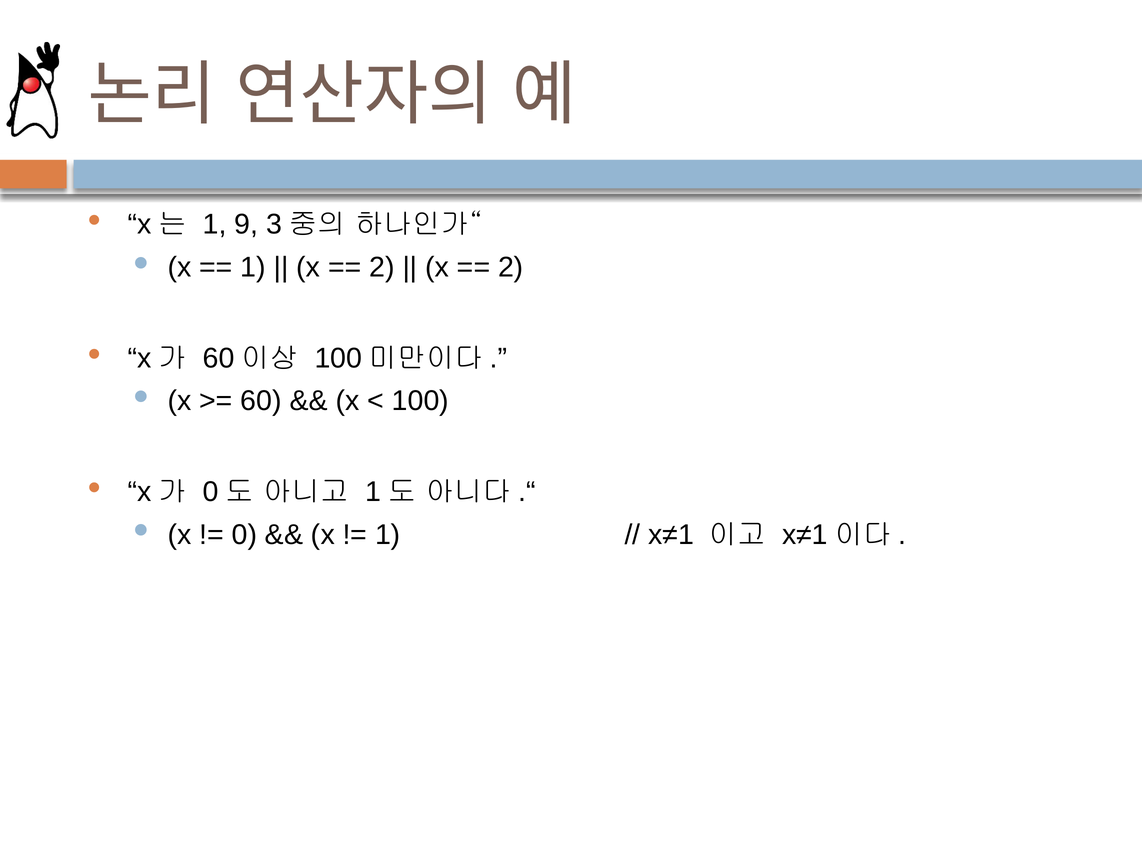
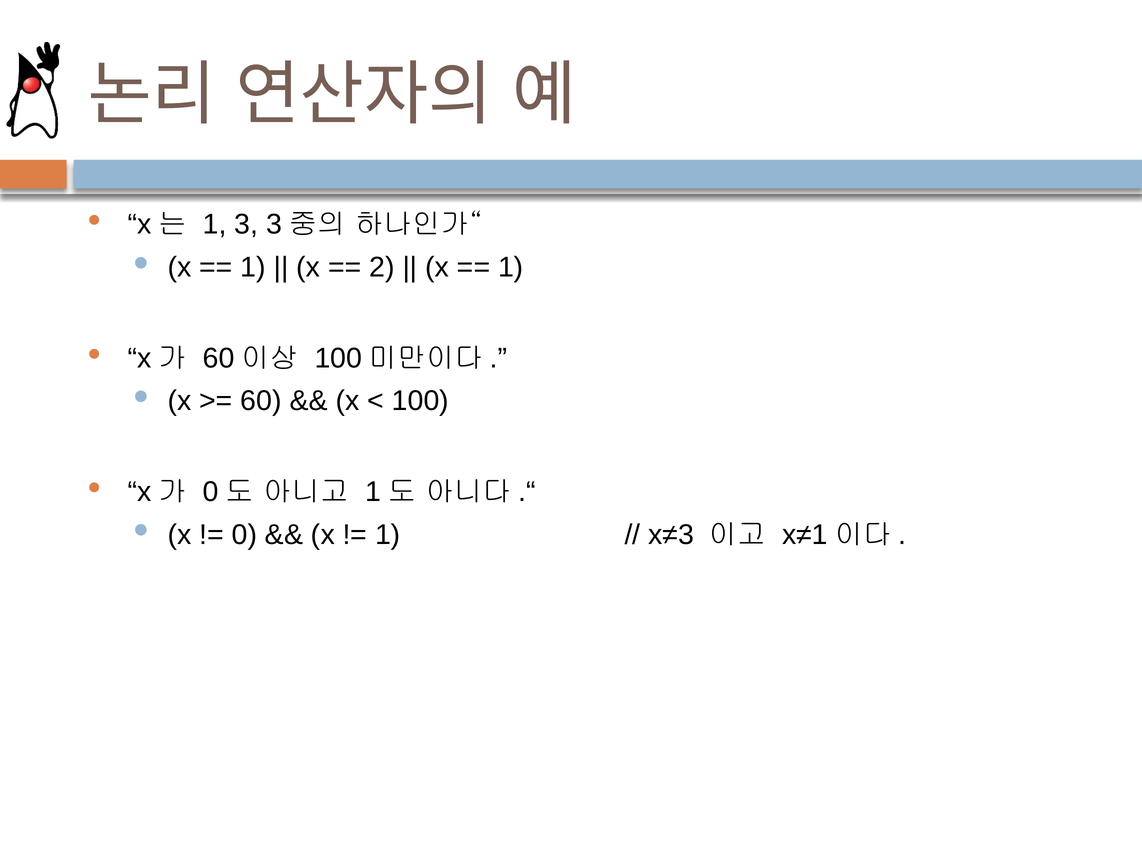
9: 9 -> 3
2 at (511, 268): 2 -> 1
x≠1: x≠1 -> x≠3
